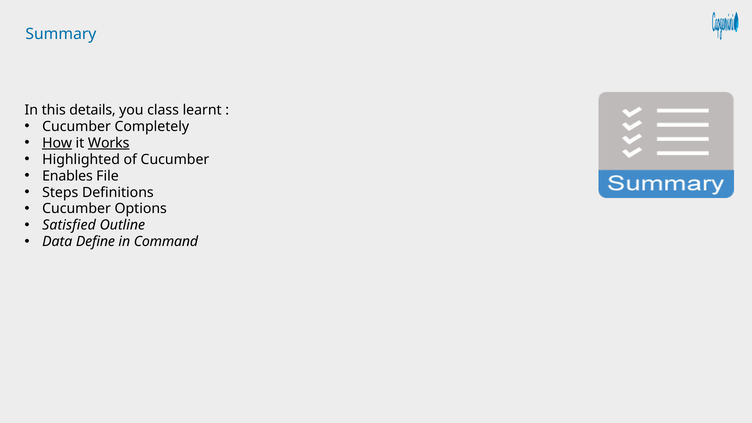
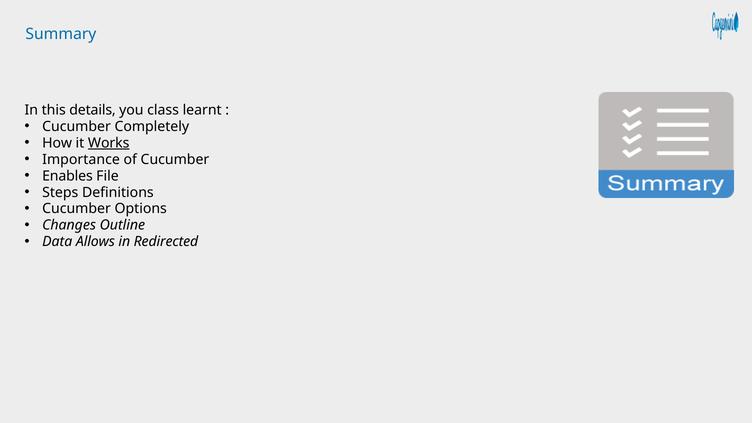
How underline: present -> none
Highlighted: Highlighted -> Importance
Satisfied: Satisfied -> Changes
Define: Define -> Allows
Command: Command -> Redirected
